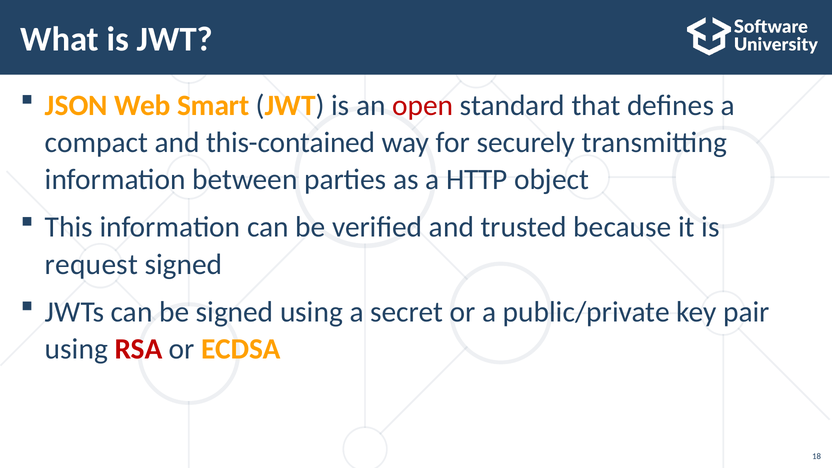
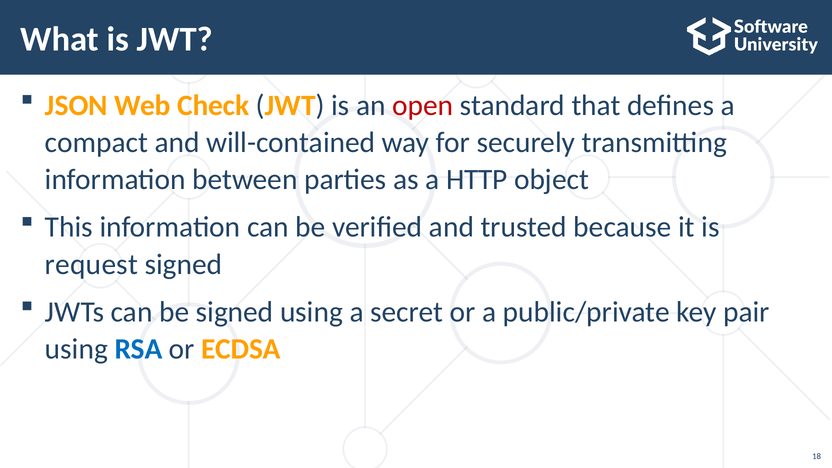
Smart: Smart -> Check
this-contained: this-contained -> will-contained
RSA colour: red -> blue
